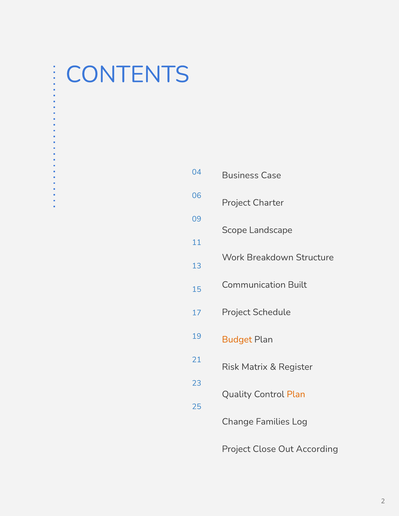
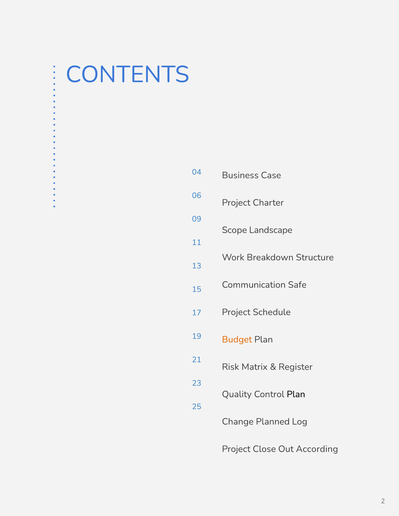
Built: Built -> Safe
Plan at (296, 394) colour: orange -> black
Families: Families -> Planned
